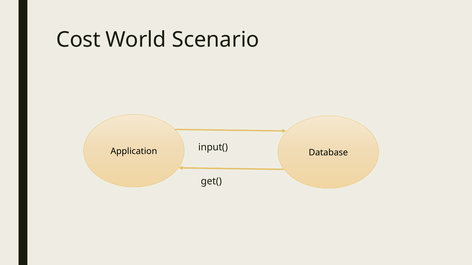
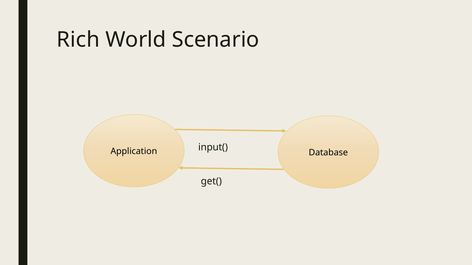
Cost: Cost -> Rich
